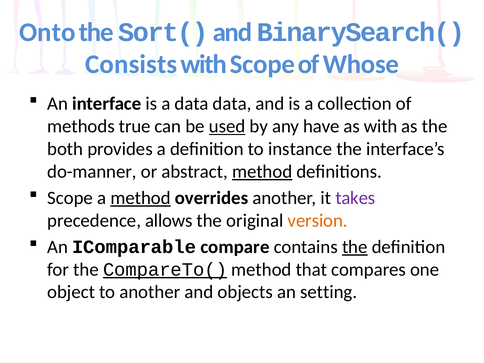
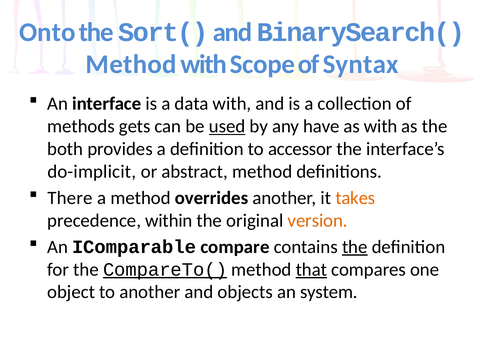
Consists at (131, 64): Consists -> Method
Whose: Whose -> Syntax
data data: data -> with
true: true -> gets
instance: instance -> accessor
do-manner: do-manner -> do-implicit
method at (262, 172) underline: present -> none
Scope at (70, 198): Scope -> There
method at (141, 198) underline: present -> none
takes colour: purple -> orange
allows: allows -> within
that underline: none -> present
setting: setting -> system
